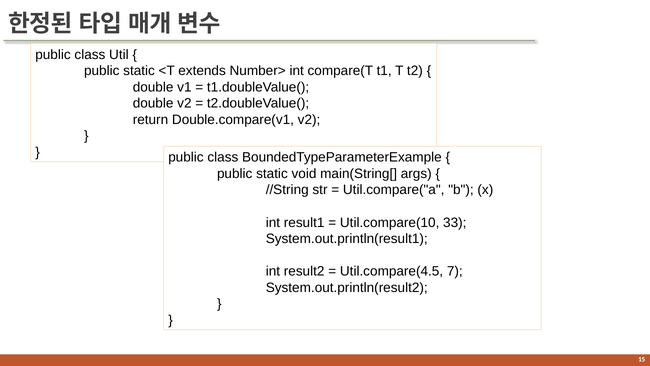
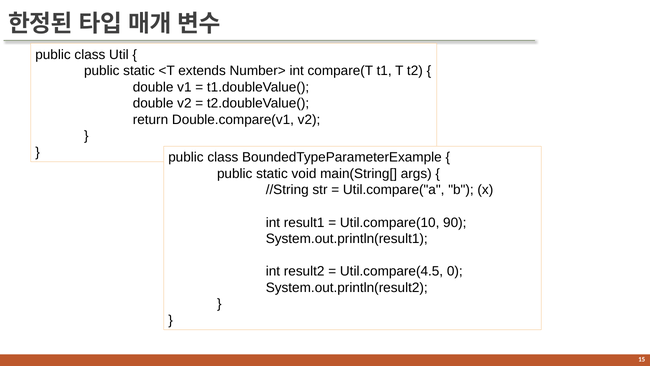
33: 33 -> 90
7: 7 -> 0
